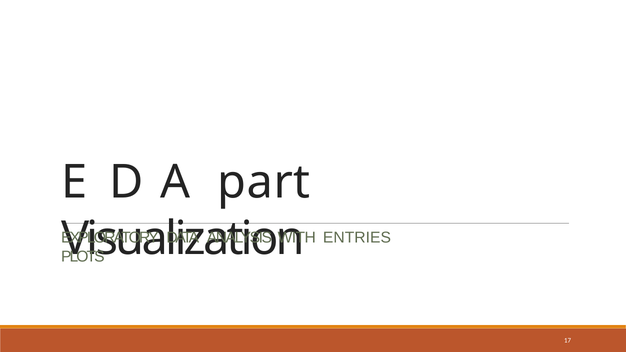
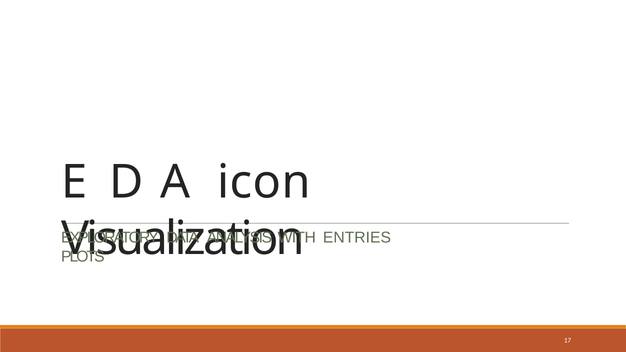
part: part -> icon
